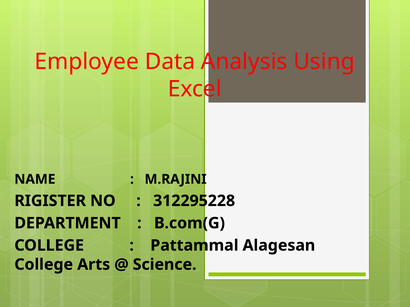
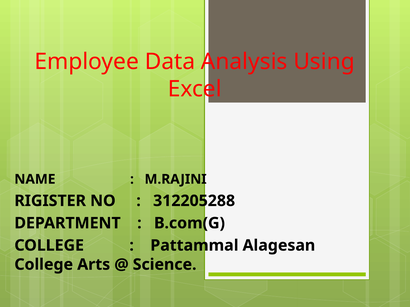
312295228: 312295228 -> 312205288
